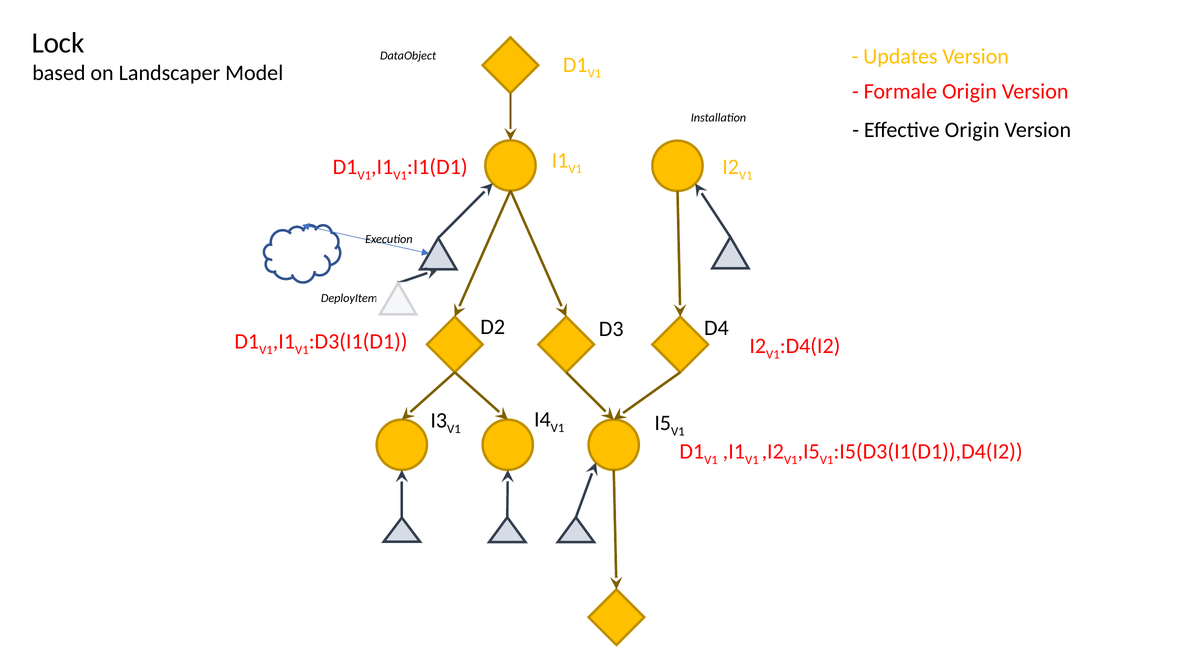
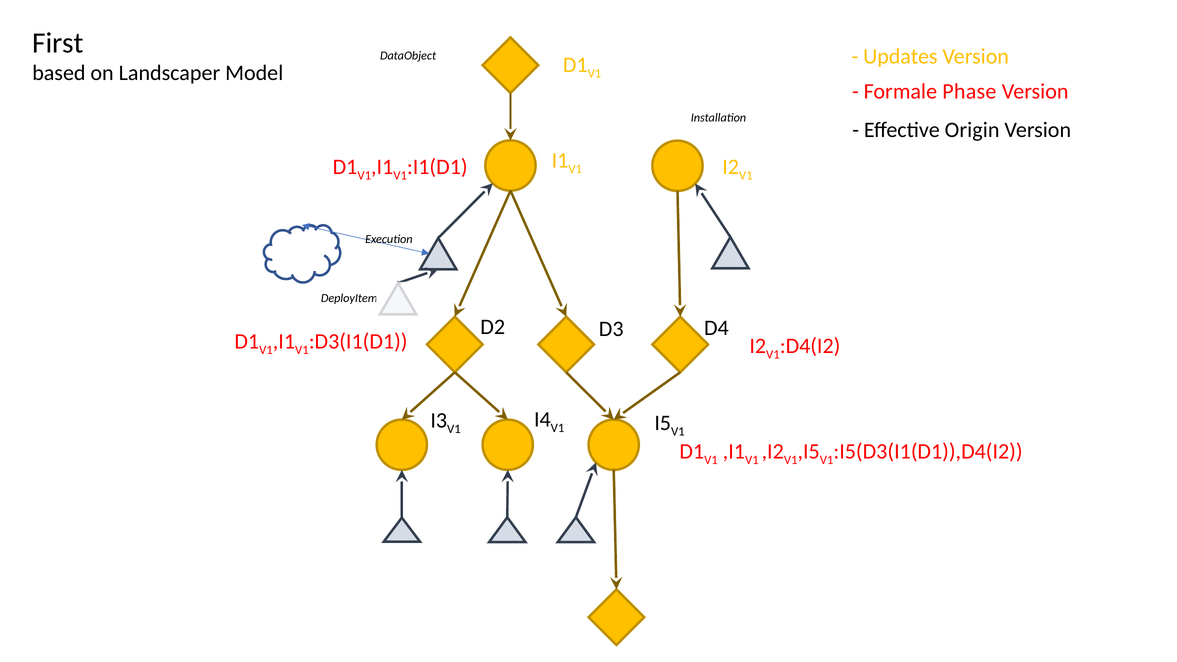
Lock: Lock -> First
Formale Origin: Origin -> Phase
